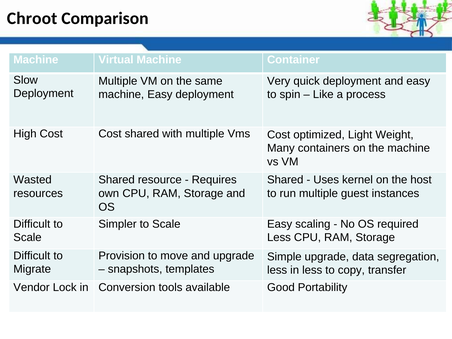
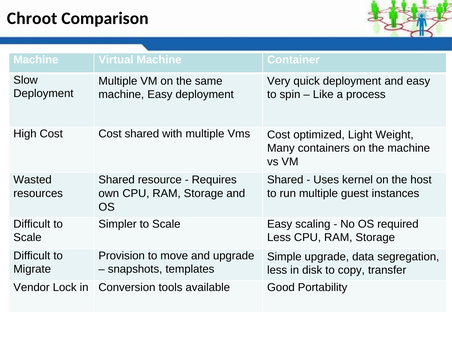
in less: less -> disk
